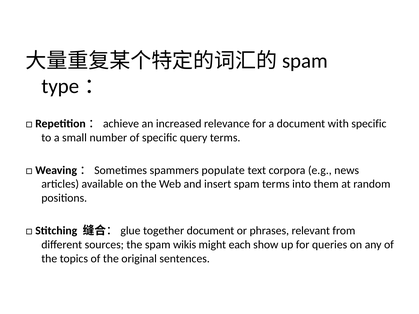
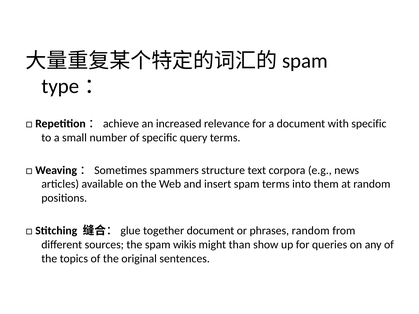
populate: populate -> structure
phrases relevant: relevant -> random
each: each -> than
